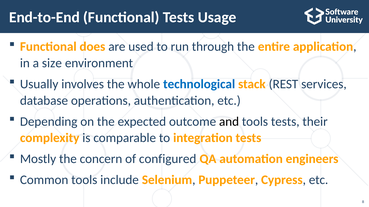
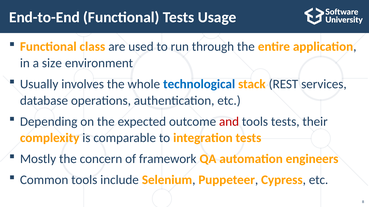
does: does -> class
and colour: black -> red
configured: configured -> framework
